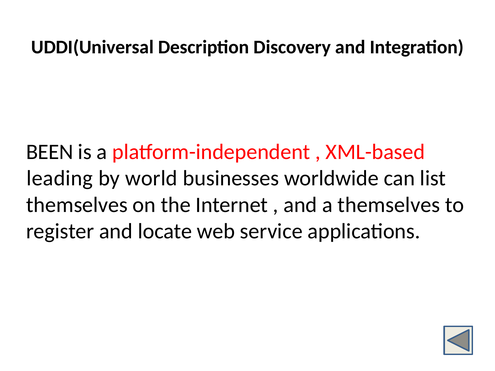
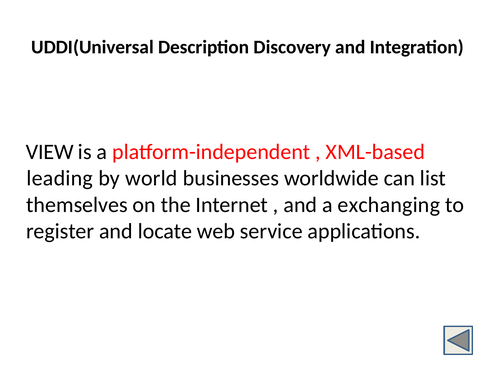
BEEN: BEEN -> VIEW
a themselves: themselves -> exchanging
